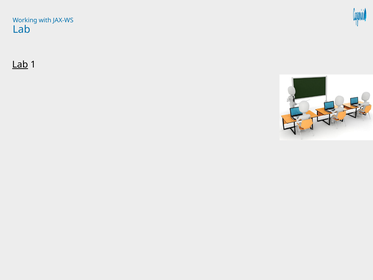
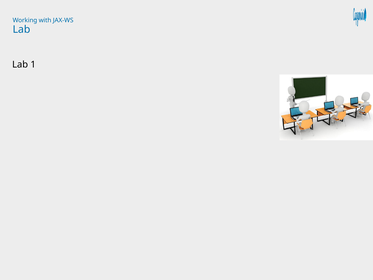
Lab at (20, 65) underline: present -> none
